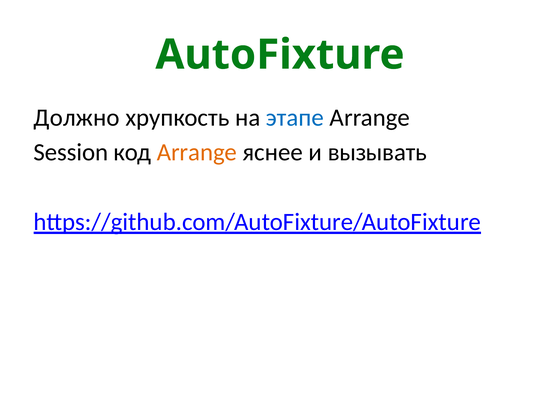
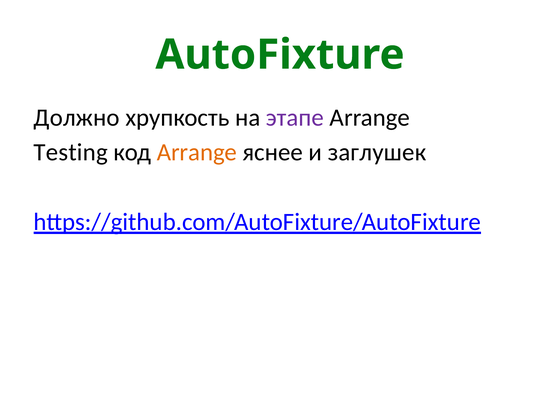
этапе colour: blue -> purple
Session: Session -> Testing
вызывать: вызывать -> заглушек
